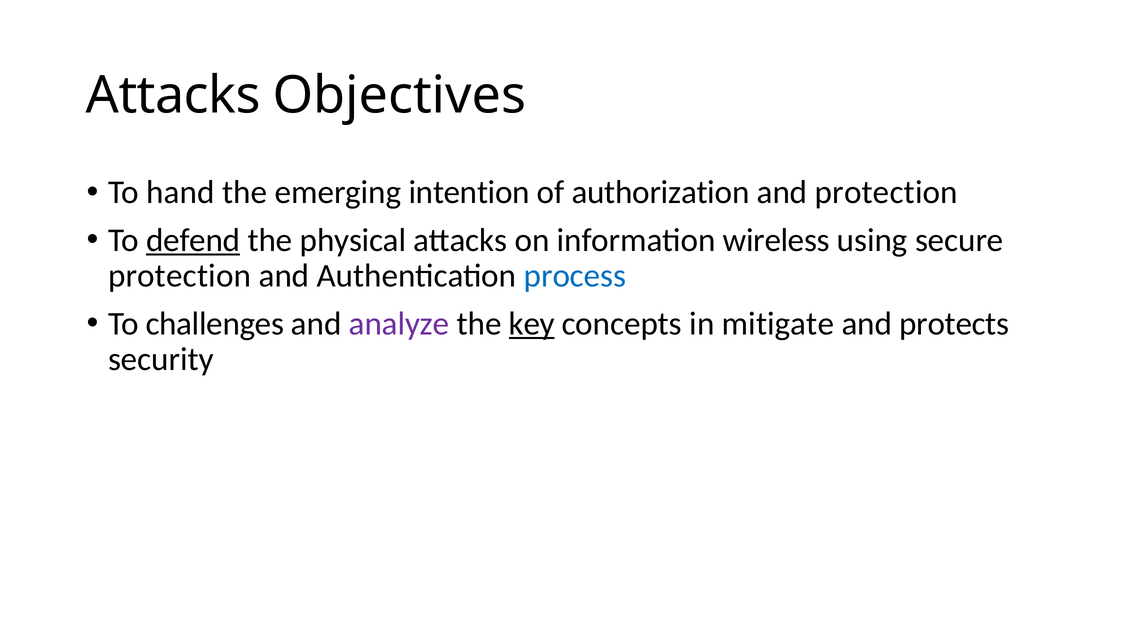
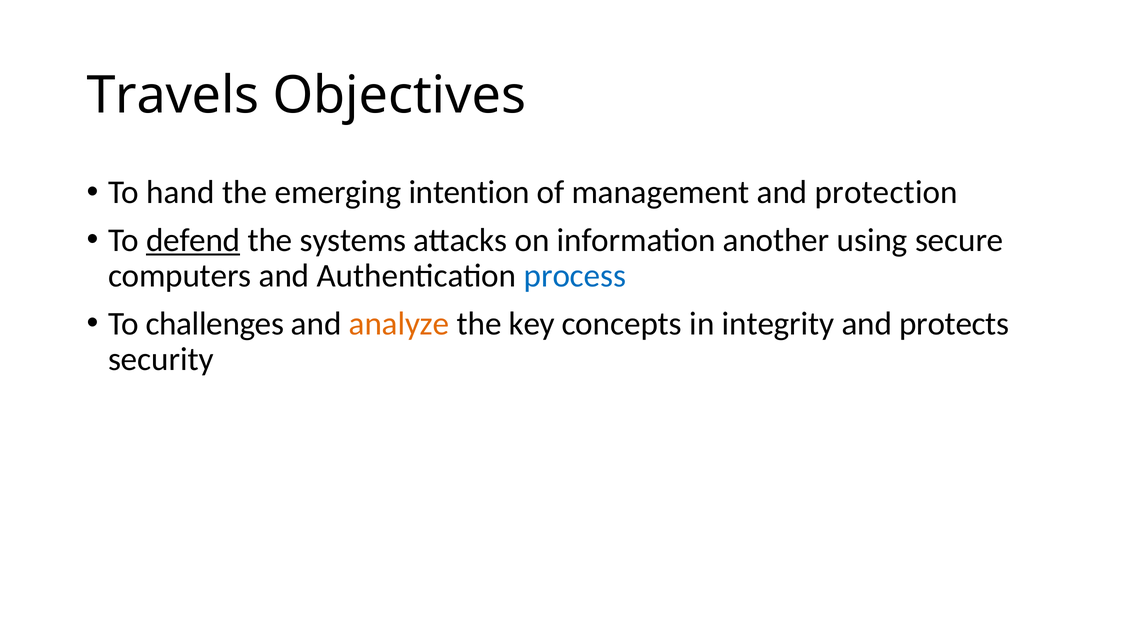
Attacks at (173, 96): Attacks -> Travels
authorization: authorization -> management
physical: physical -> systems
wireless: wireless -> another
protection at (180, 276): protection -> computers
analyze colour: purple -> orange
key underline: present -> none
mitigate: mitigate -> integrity
